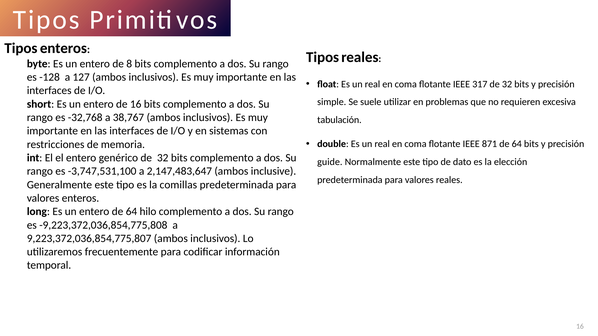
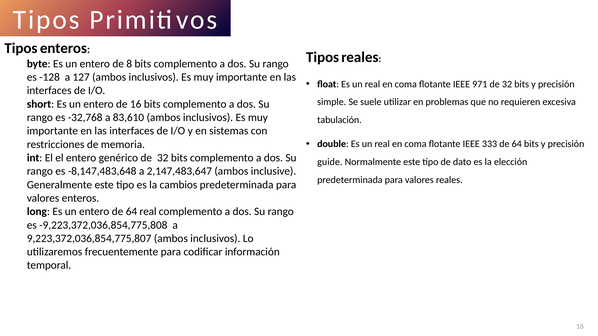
317: 317 -> 971
38,767: 38,767 -> 83,610
871: 871 -> 333
-3,747,531,100: -3,747,531,100 -> -8,147,483,648
comillas: comillas -> cambios
64 hilo: hilo -> real
